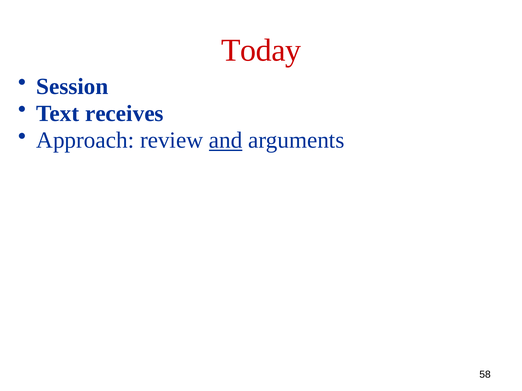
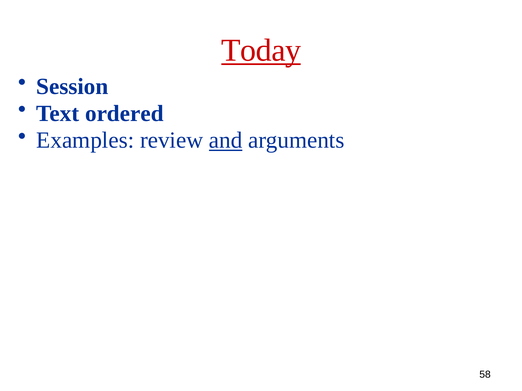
Today underline: none -> present
receives: receives -> ordered
Approach: Approach -> Examples
